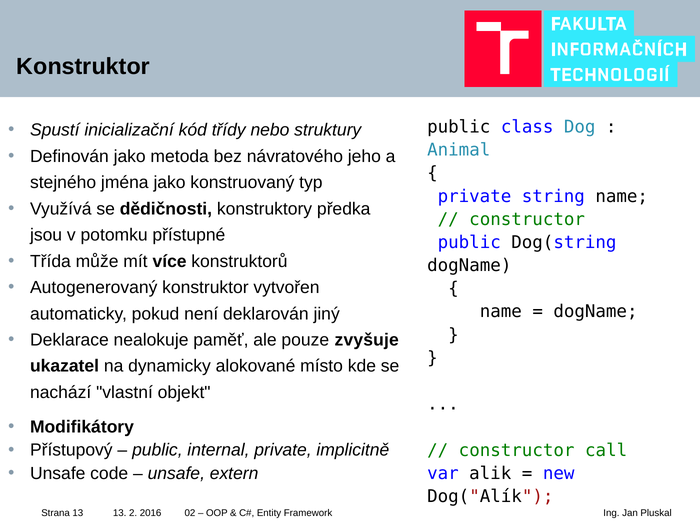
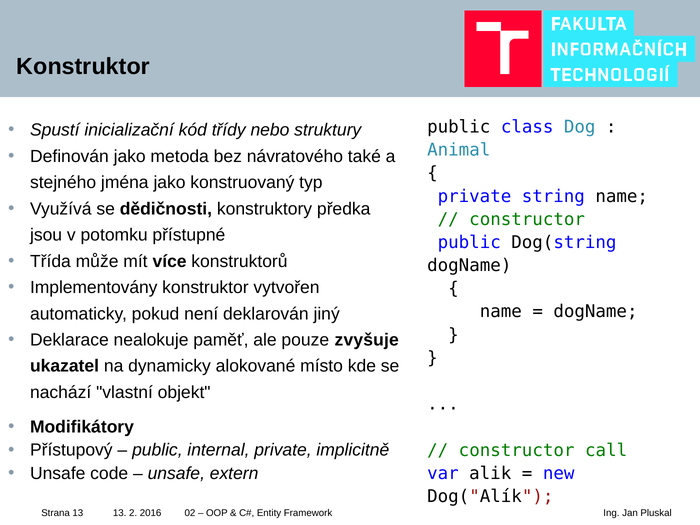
jeho: jeho -> také
Autogenerovaný: Autogenerovaný -> Implementovány
